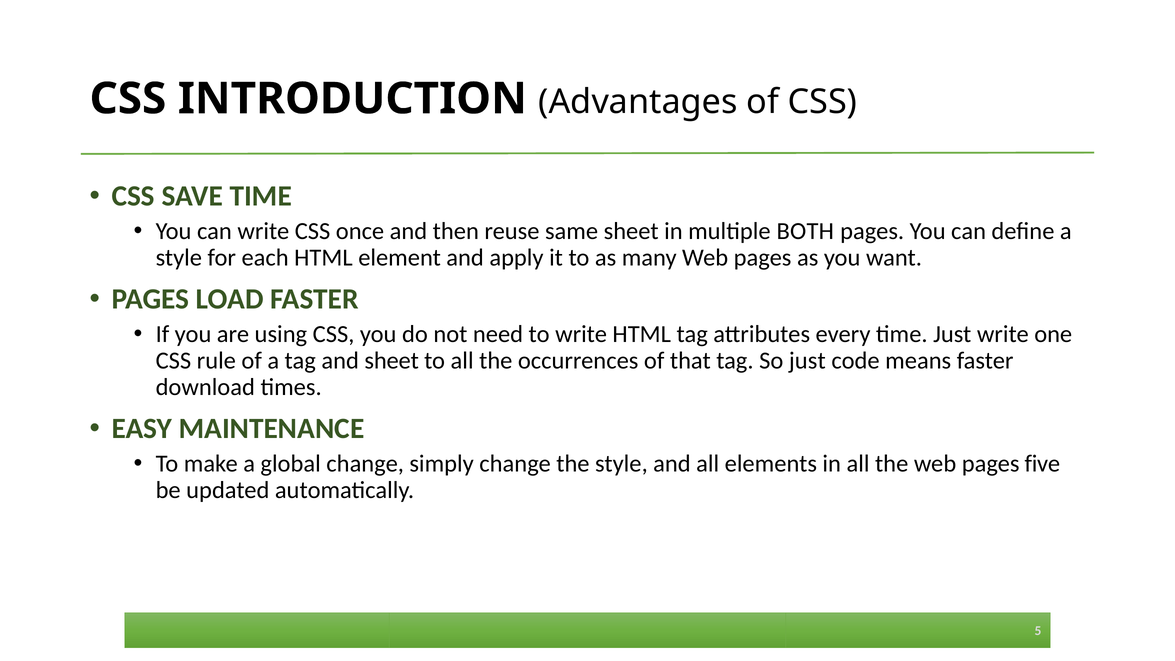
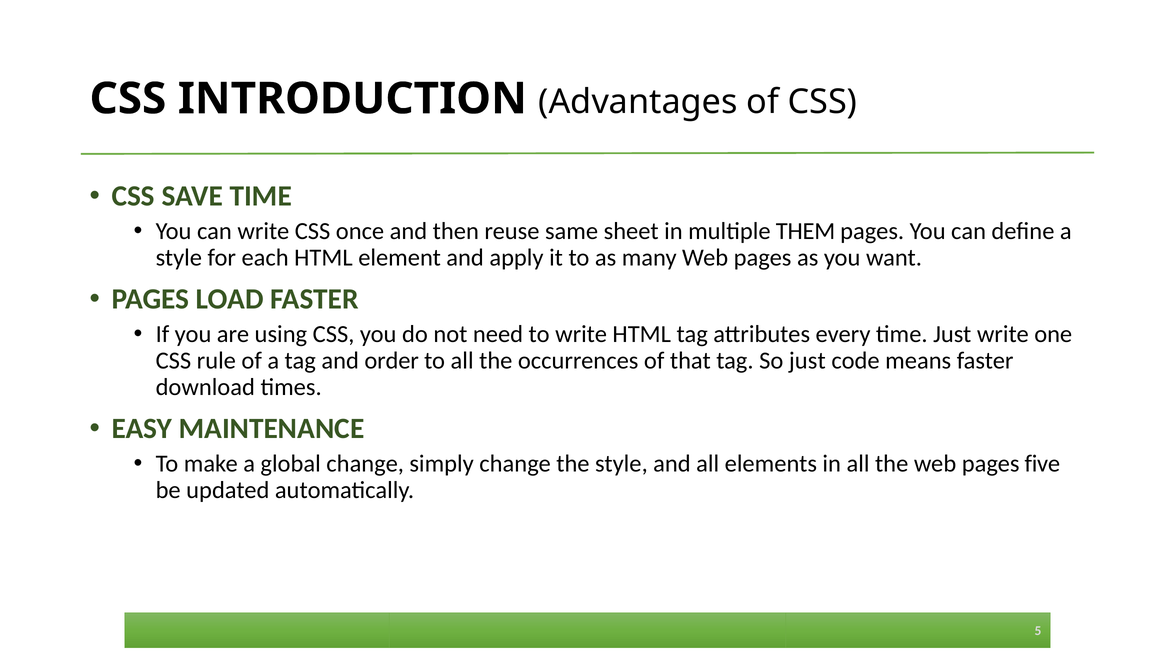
BOTH: BOTH -> THEM
and sheet: sheet -> order
